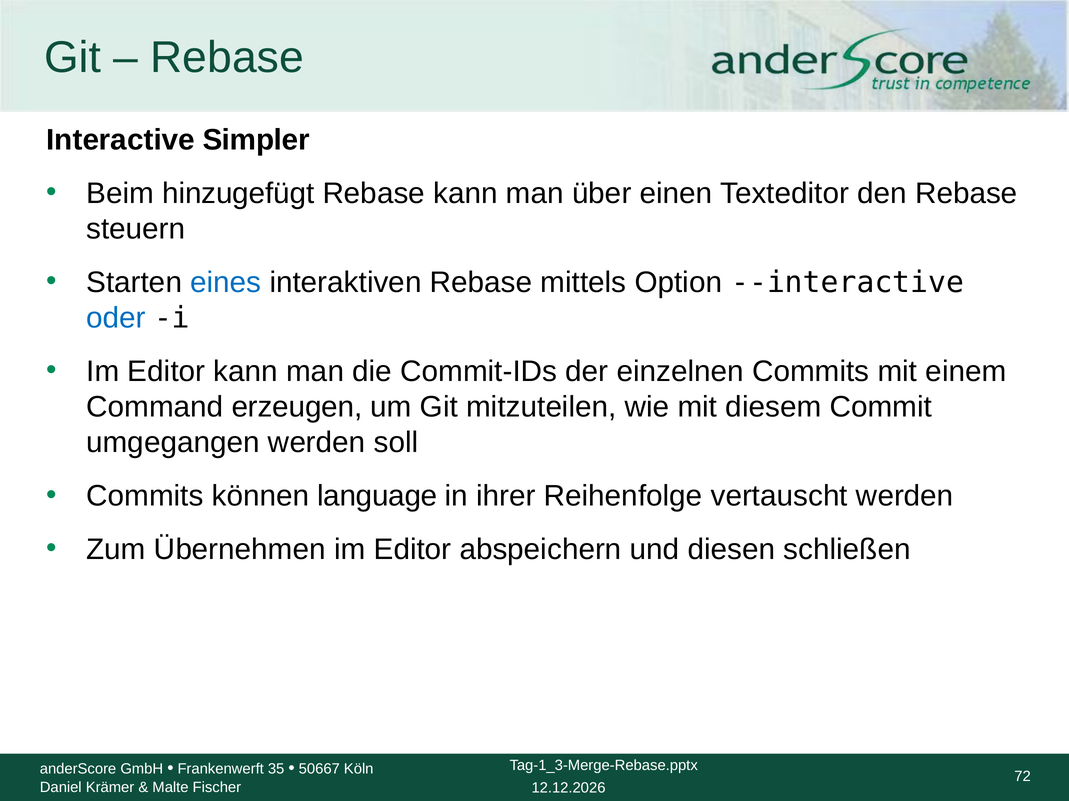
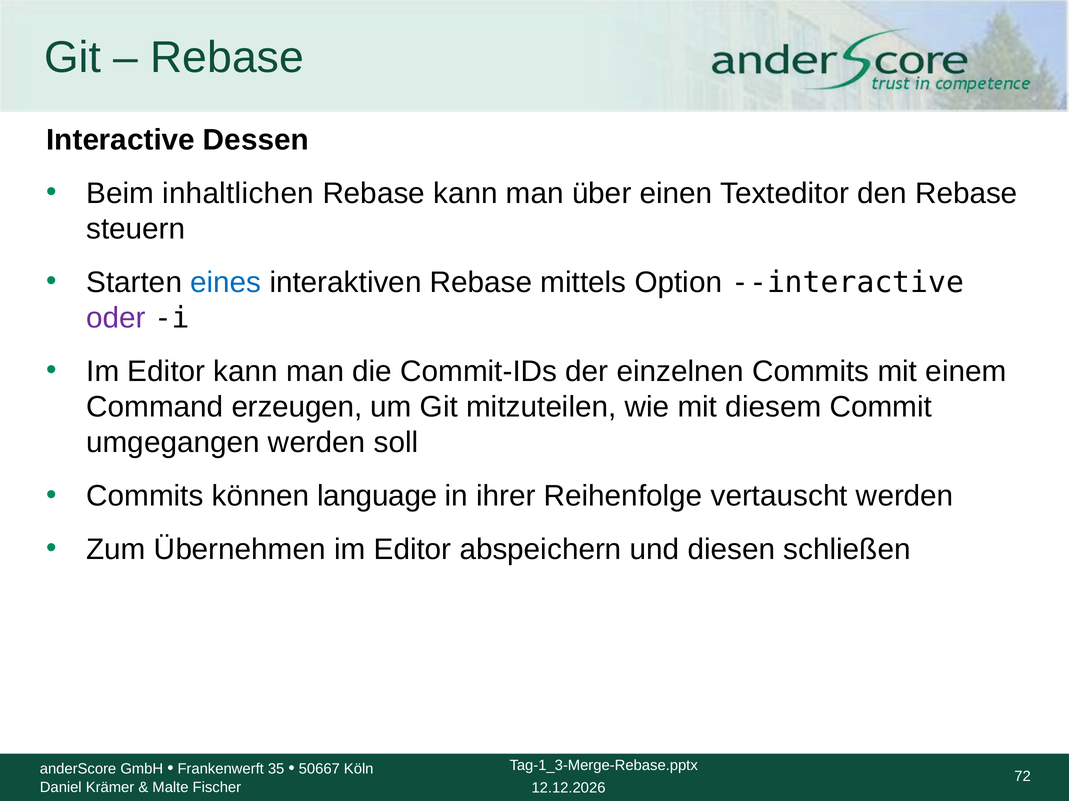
Simpler: Simpler -> Dessen
hinzugefügt: hinzugefügt -> inhaltlichen
oder colour: blue -> purple
